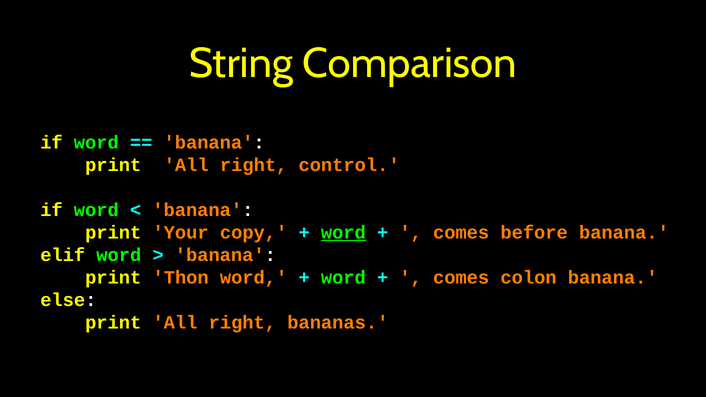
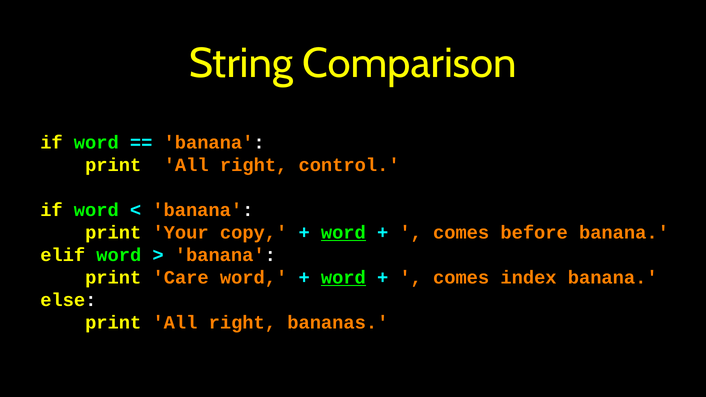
Thon: Thon -> Care
word at (343, 278) underline: none -> present
colon: colon -> index
